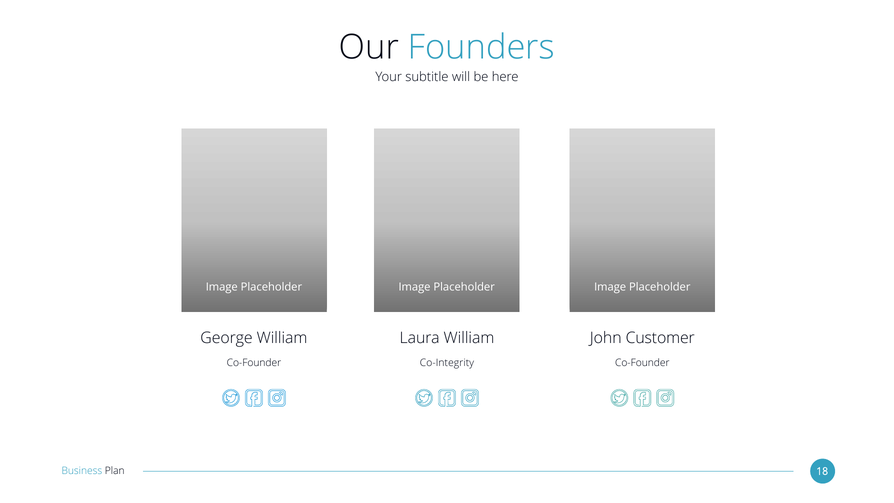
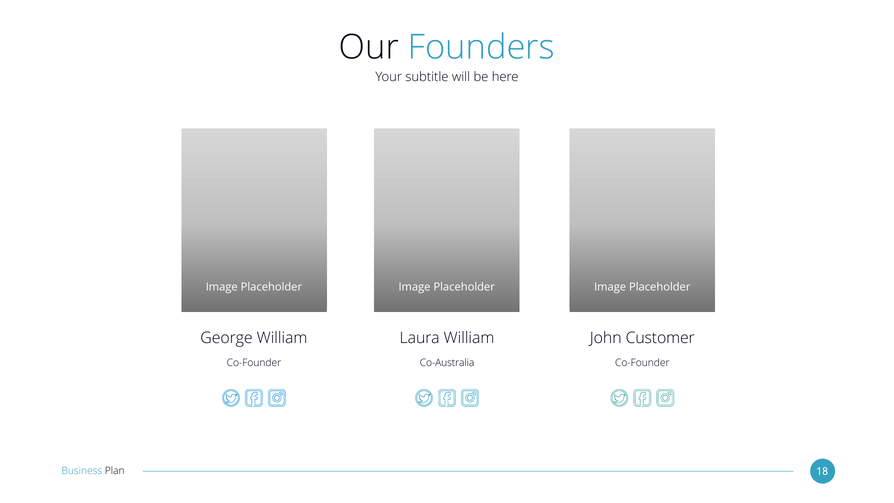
Co-Integrity: Co-Integrity -> Co-Australia
